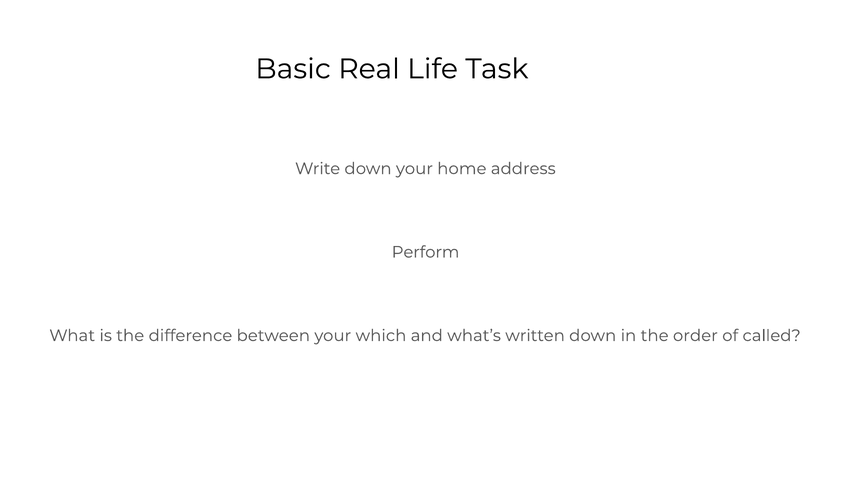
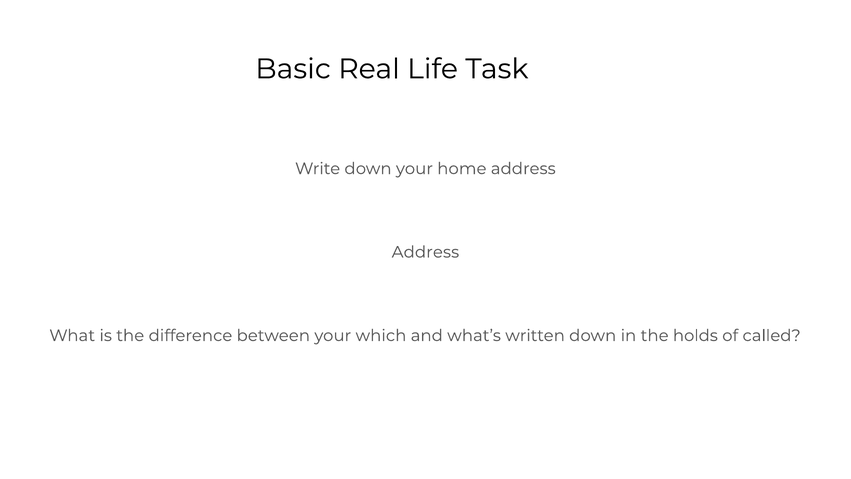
Perform at (426, 252): Perform -> Address
order: order -> holds
